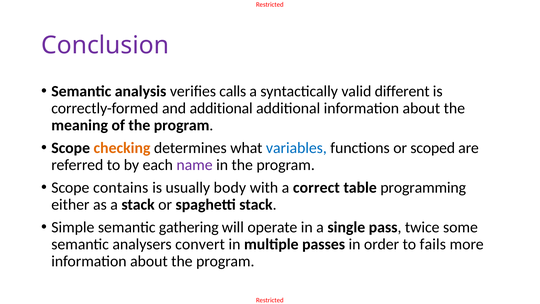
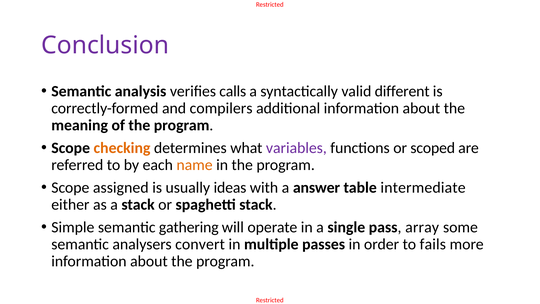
and additional: additional -> compilers
variables colour: blue -> purple
name colour: purple -> orange
contains: contains -> assigned
body: body -> ideas
correct: correct -> answer
programming: programming -> intermediate
twice: twice -> array
